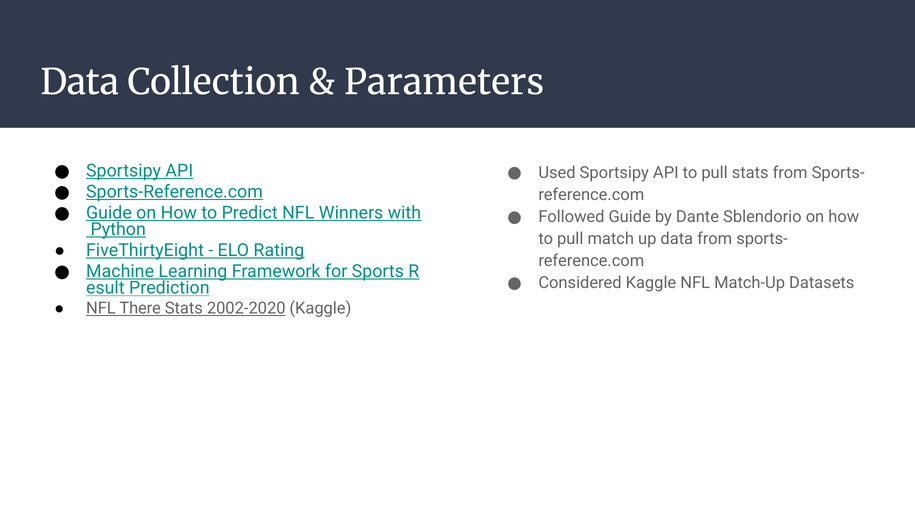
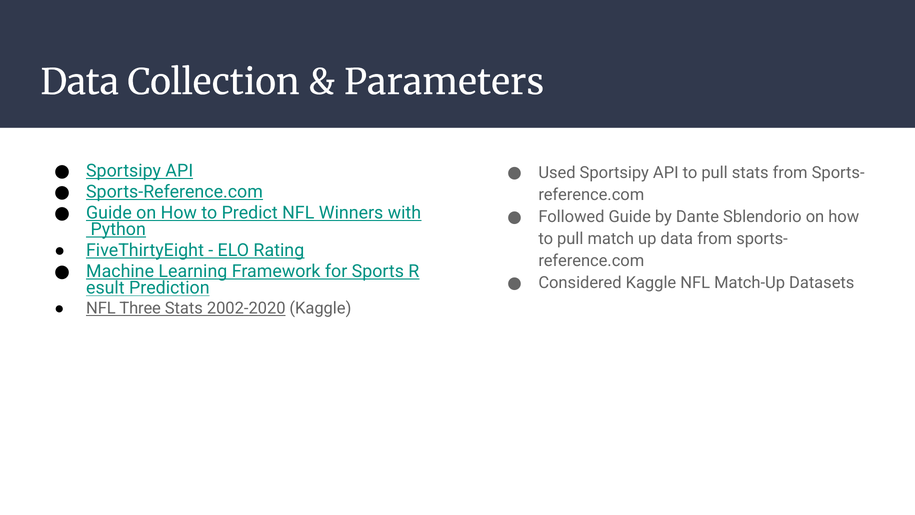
There: There -> Three
